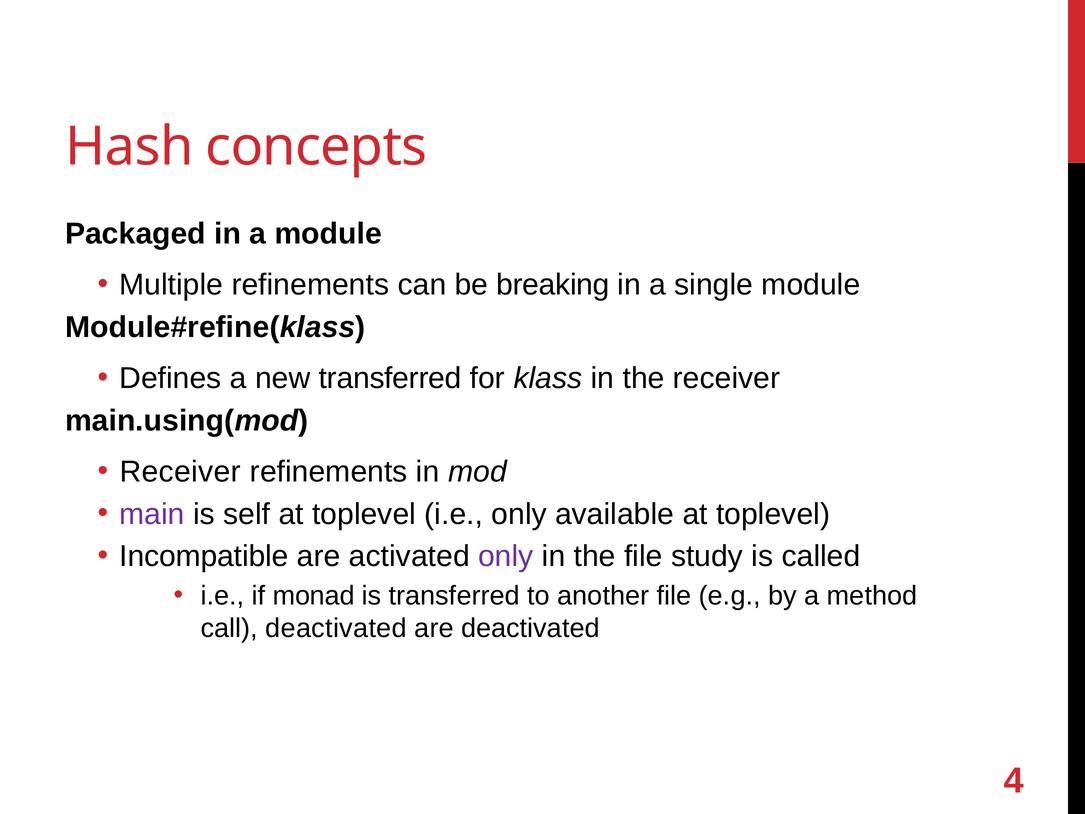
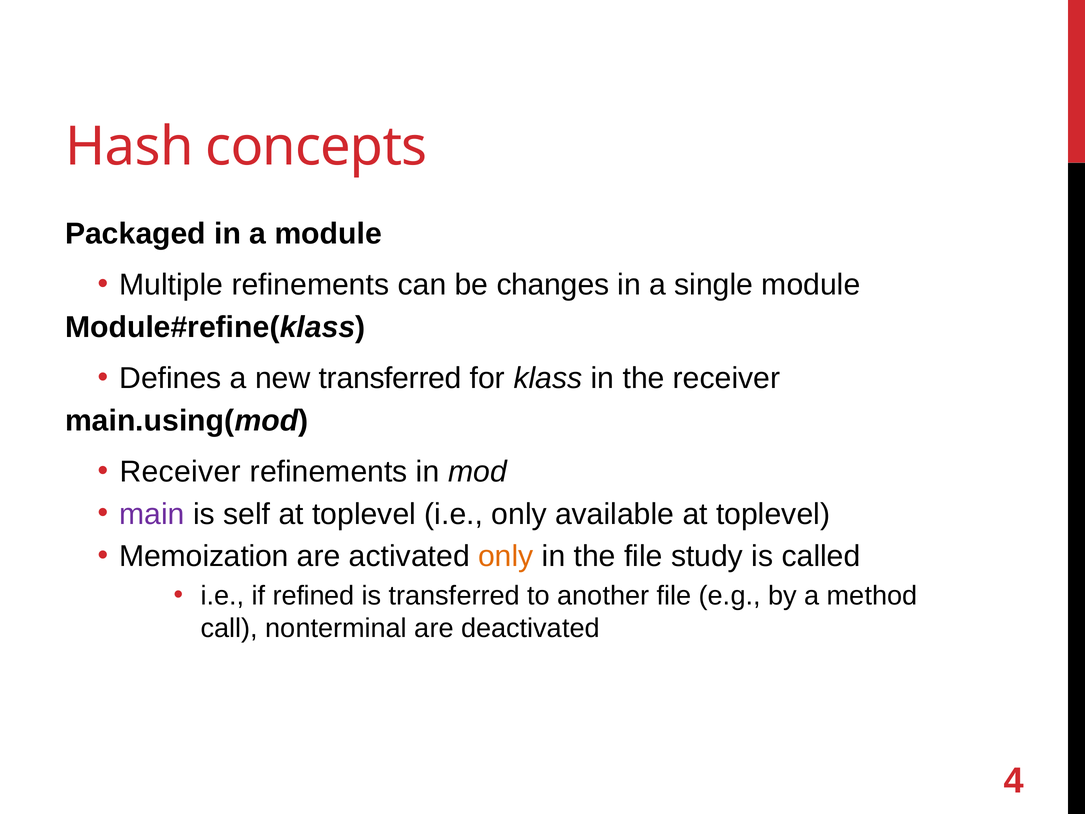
breaking: breaking -> changes
Incompatible: Incompatible -> Memoization
only at (506, 556) colour: purple -> orange
monad: monad -> refined
call deactivated: deactivated -> nonterminal
